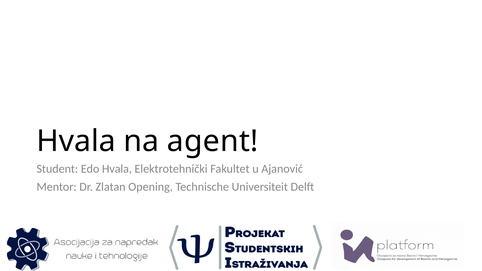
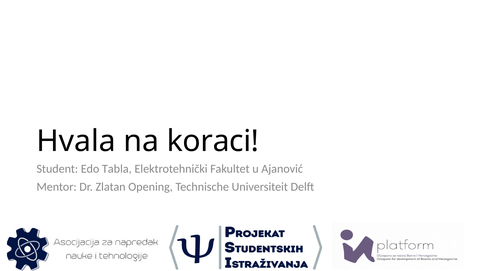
agent: agent -> koraci
Edo Hvala: Hvala -> Tabla
